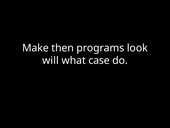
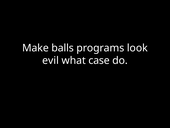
then: then -> balls
will: will -> evil
